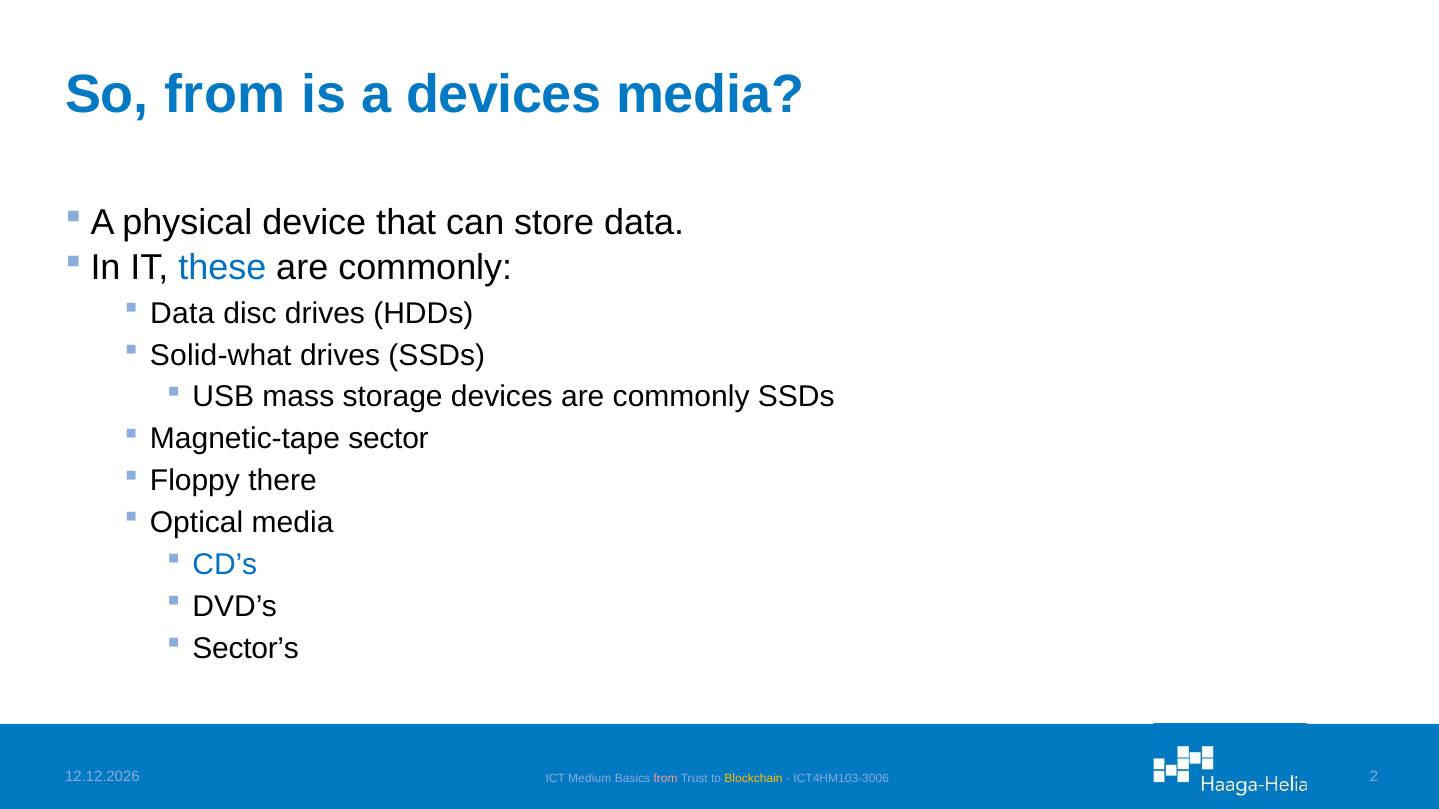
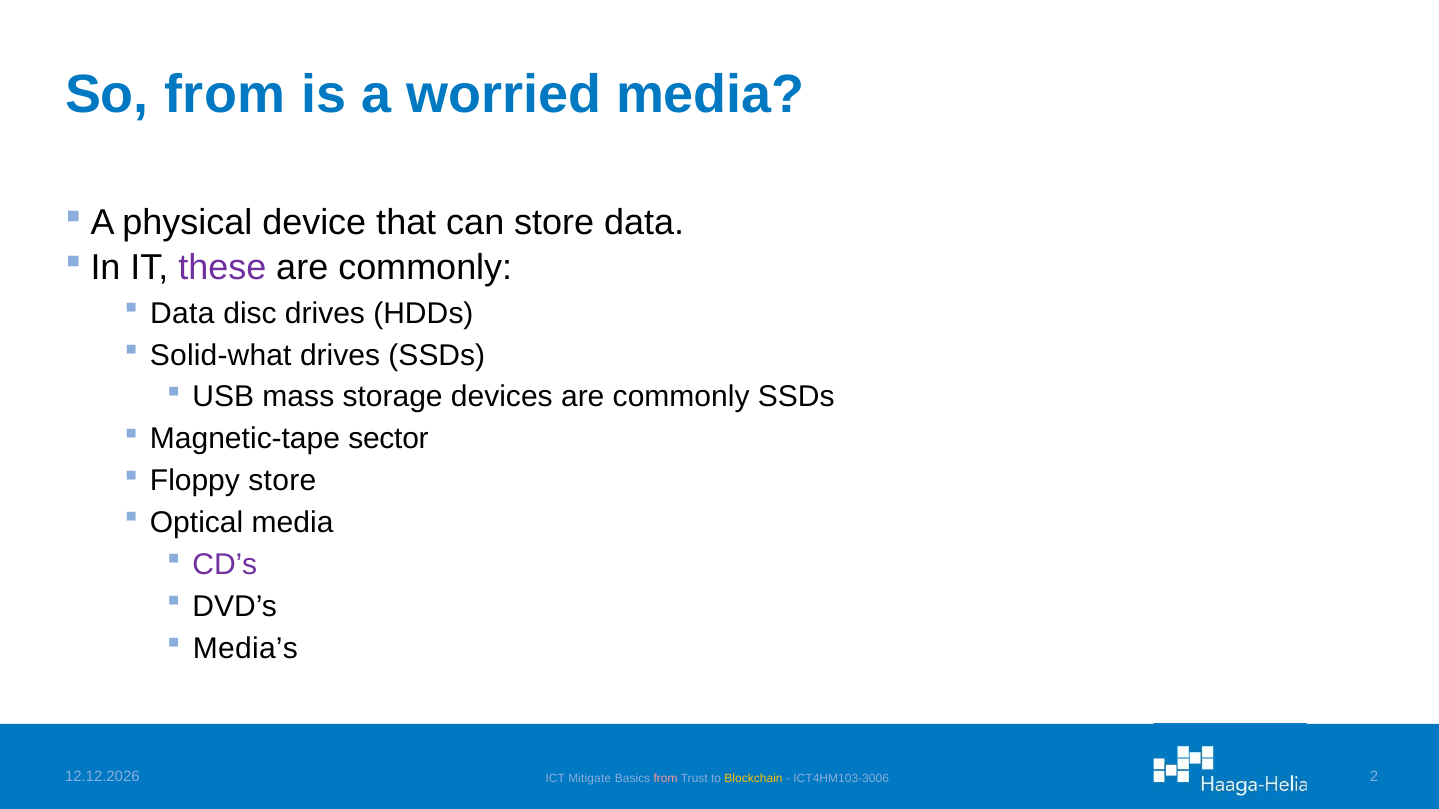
a devices: devices -> worried
these colour: blue -> purple
Floppy there: there -> store
CD’s colour: blue -> purple
Sector’s: Sector’s -> Media’s
Medium: Medium -> Mitigate
